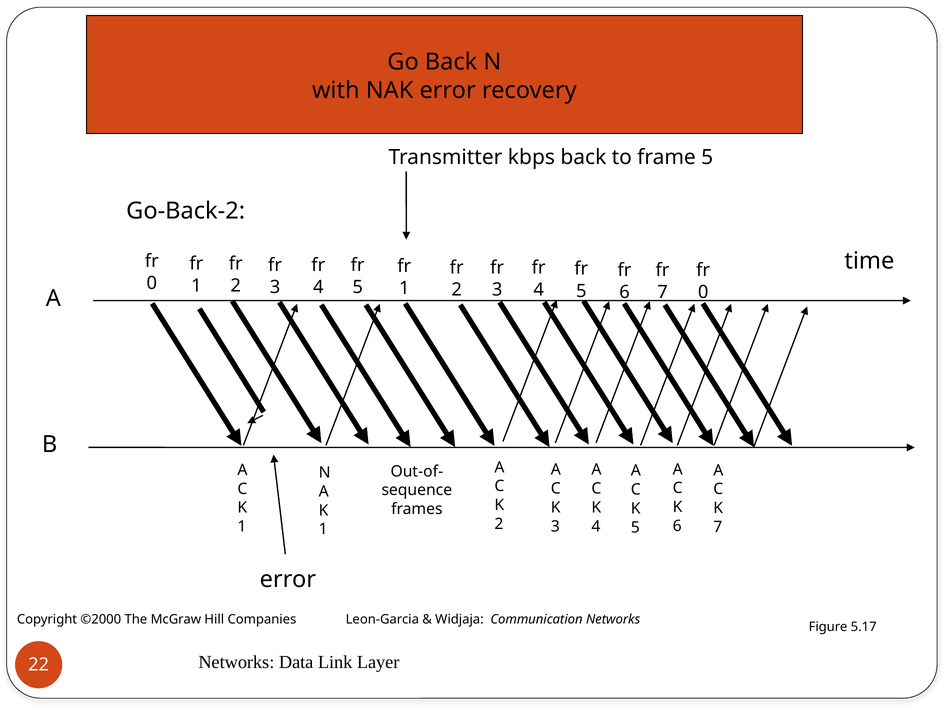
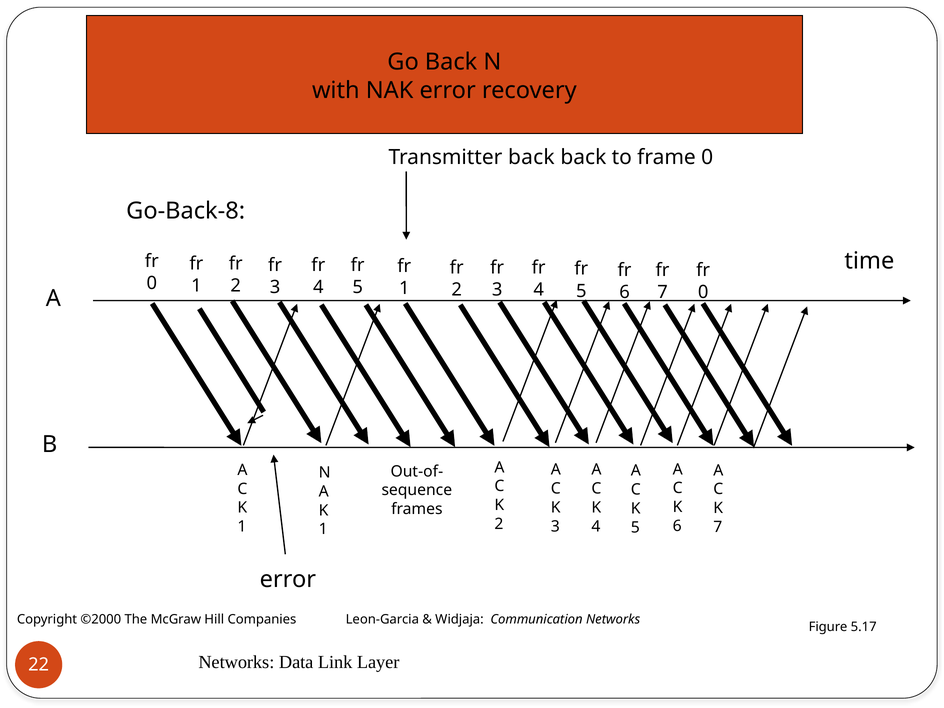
Transmitter kbps: kbps -> back
frame 5: 5 -> 0
Go-Back-2: Go-Back-2 -> Go-Back-8
